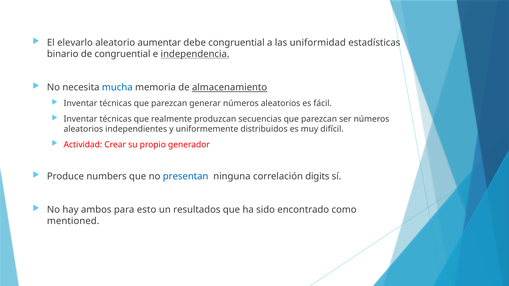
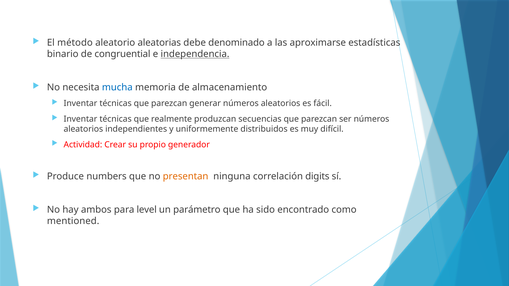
elevarlo: elevarlo -> método
aumentar: aumentar -> aleatorias
debe congruential: congruential -> denominado
uniformidad: uniformidad -> aproximarse
almacenamiento underline: present -> none
presentan colour: blue -> orange
esto: esto -> level
resultados: resultados -> parámetro
